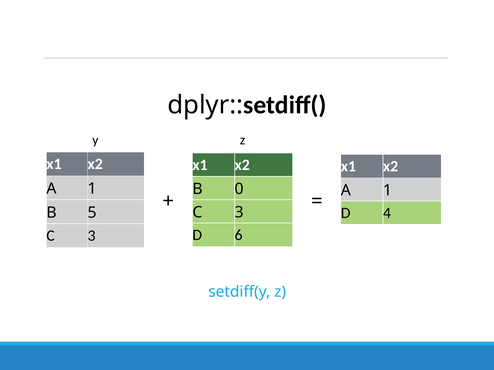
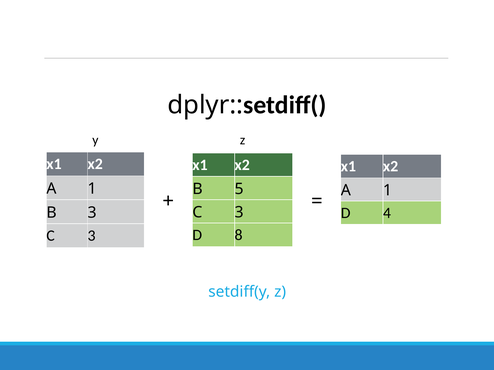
0: 0 -> 5
B 5: 5 -> 3
6: 6 -> 8
